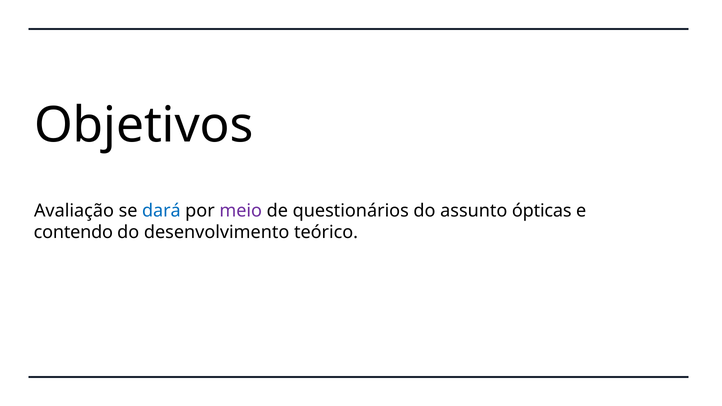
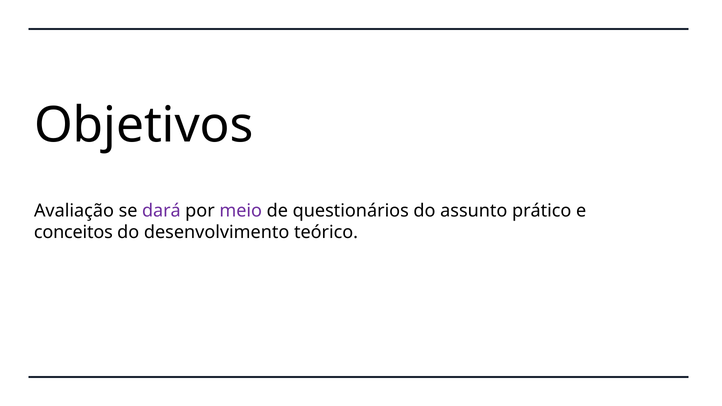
dará colour: blue -> purple
ópticas: ópticas -> prático
contendo: contendo -> conceitos
